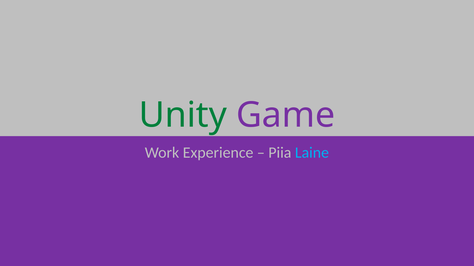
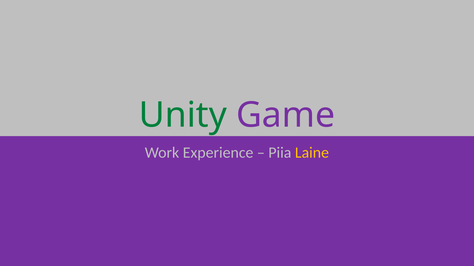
Laine colour: light blue -> yellow
